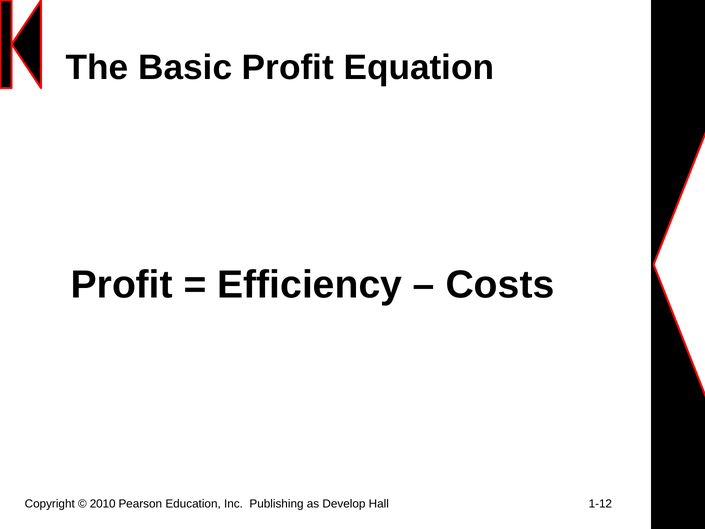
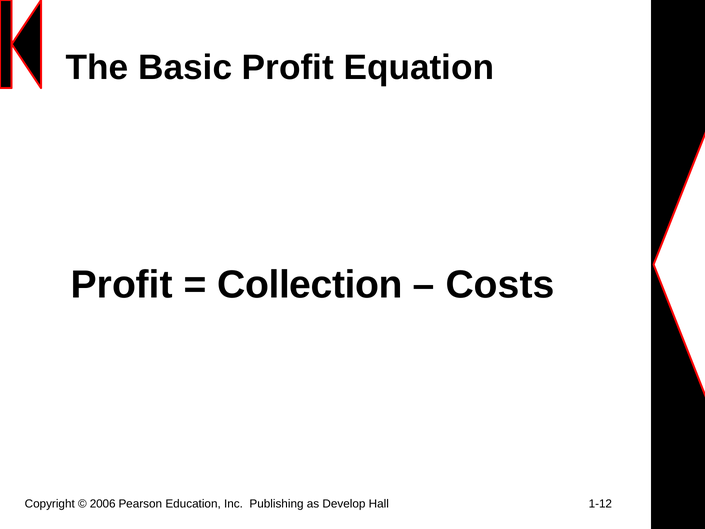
Efficiency: Efficiency -> Collection
2010: 2010 -> 2006
